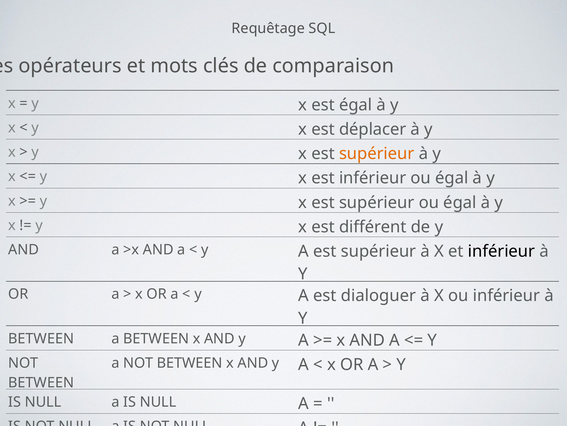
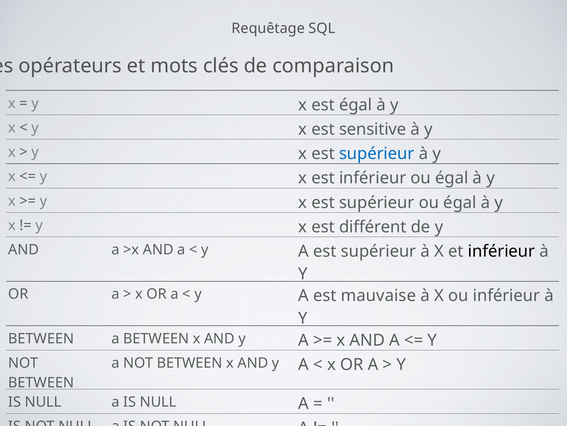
déplacer: déplacer -> sensitive
supérieur at (377, 153) colour: orange -> blue
dialoguer: dialoguer -> mauvaise
